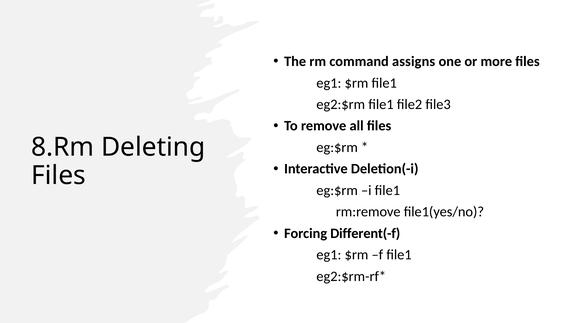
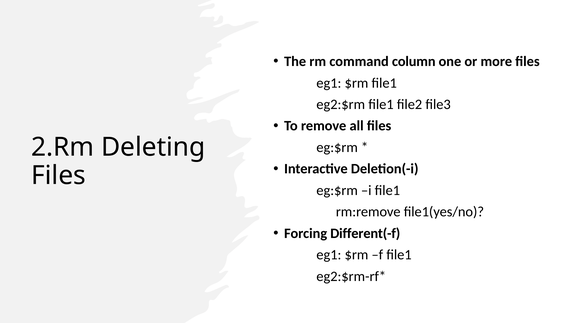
assigns: assigns -> column
8.Rm: 8.Rm -> 2.Rm
